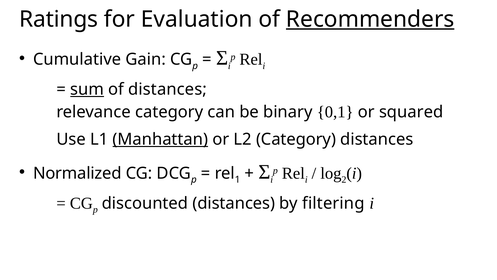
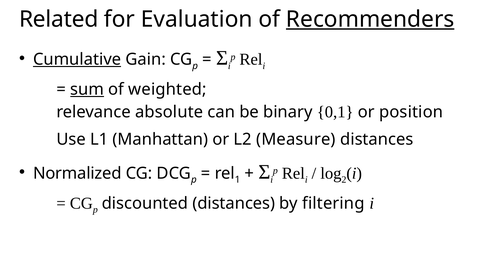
Ratings: Ratings -> Related
Cumulative underline: none -> present
of distances: distances -> weighted
relevance category: category -> absolute
squared: squared -> position
Manhattan underline: present -> none
L2 Category: Category -> Measure
